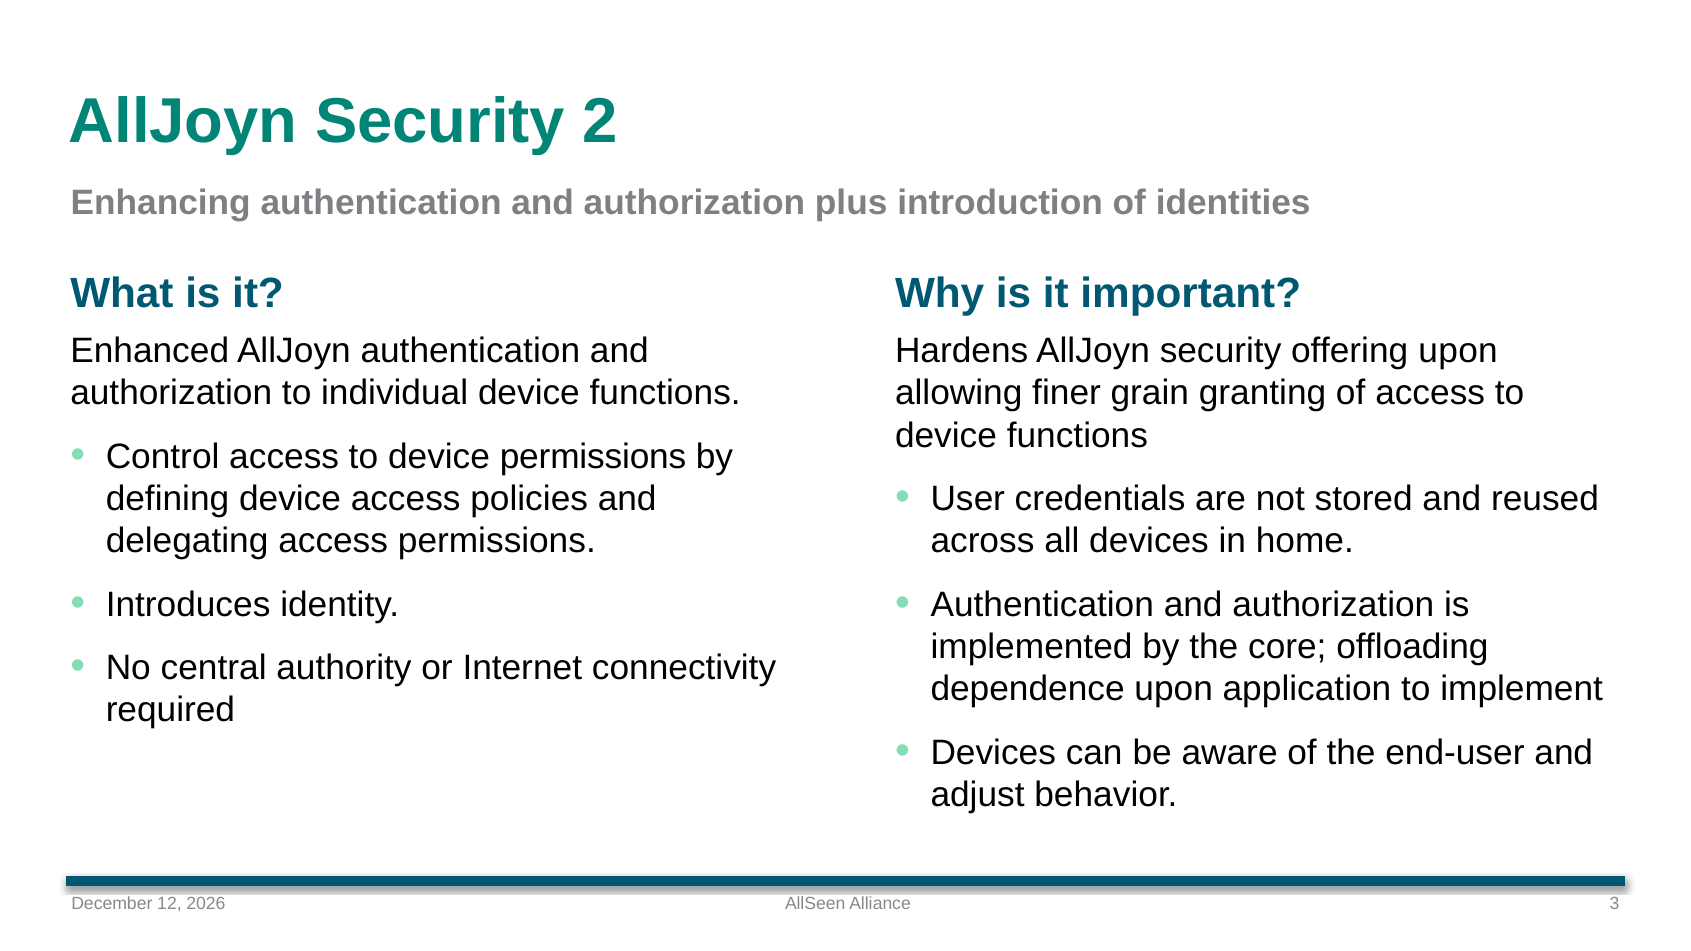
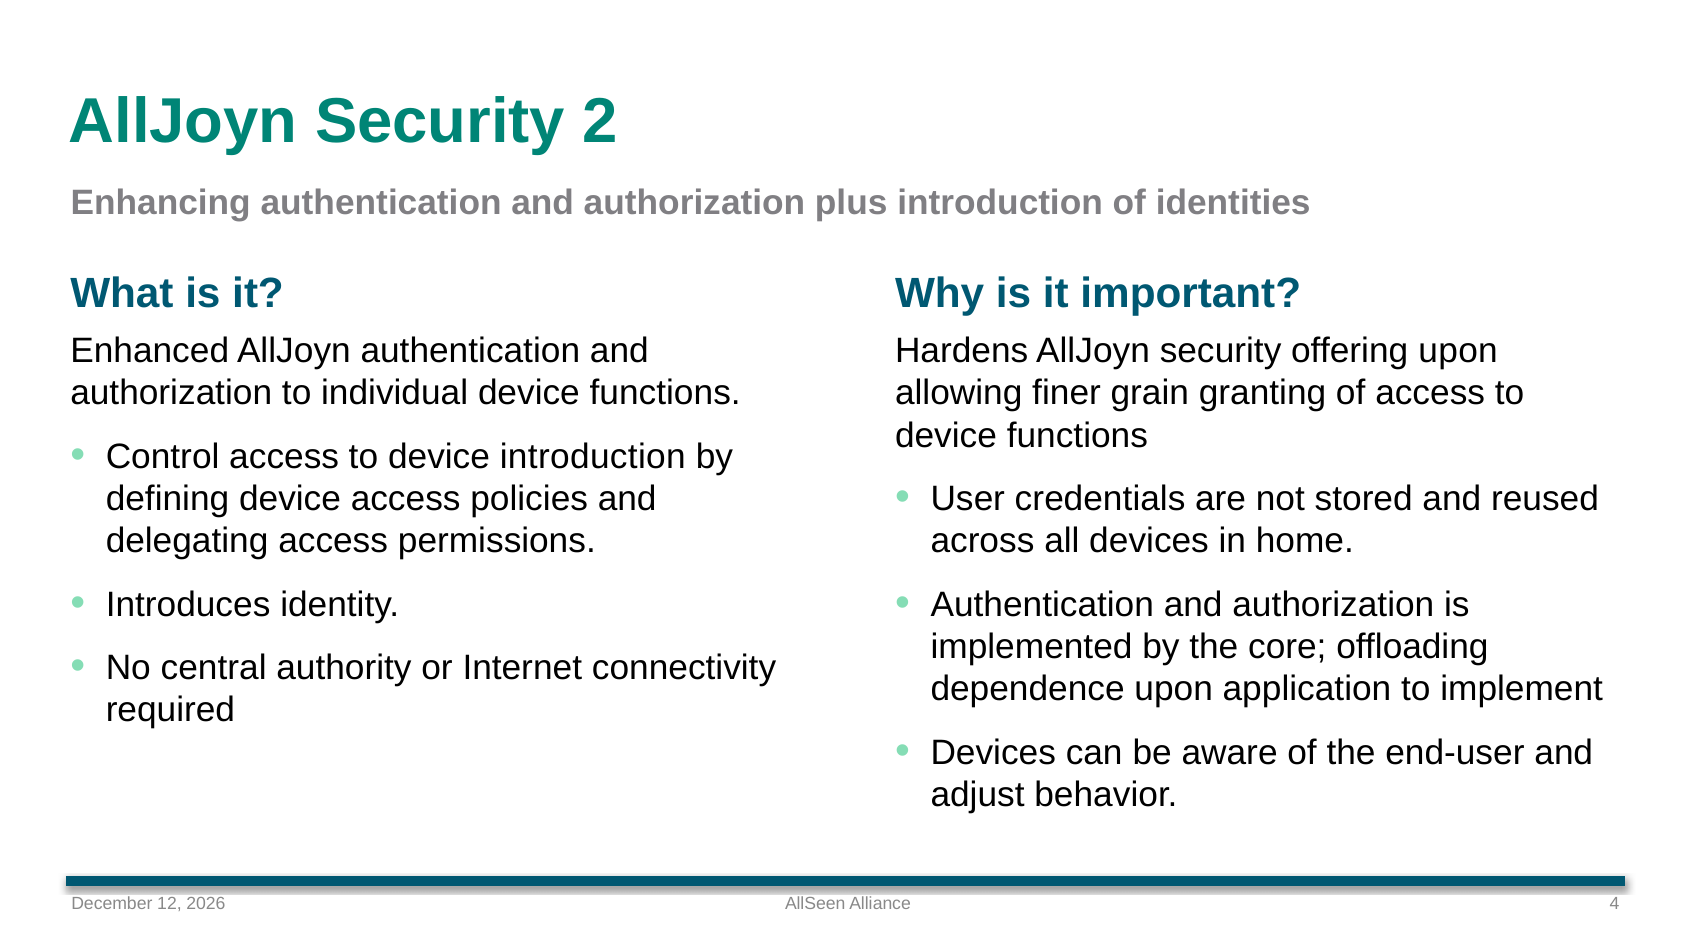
device permissions: permissions -> introduction
3: 3 -> 4
